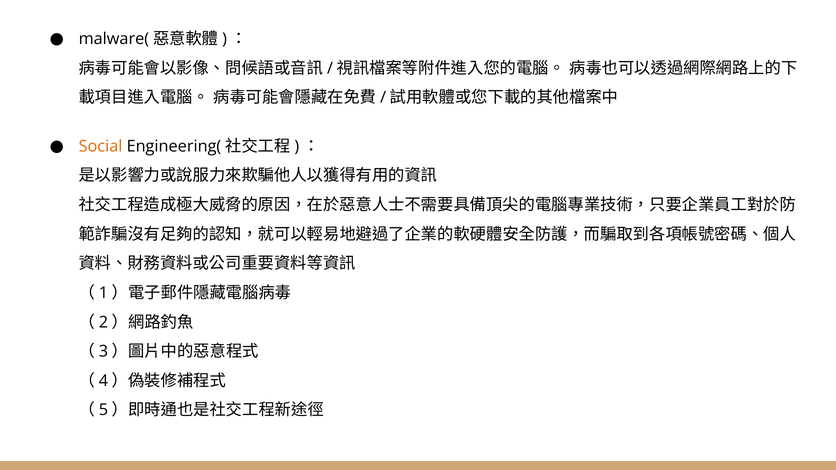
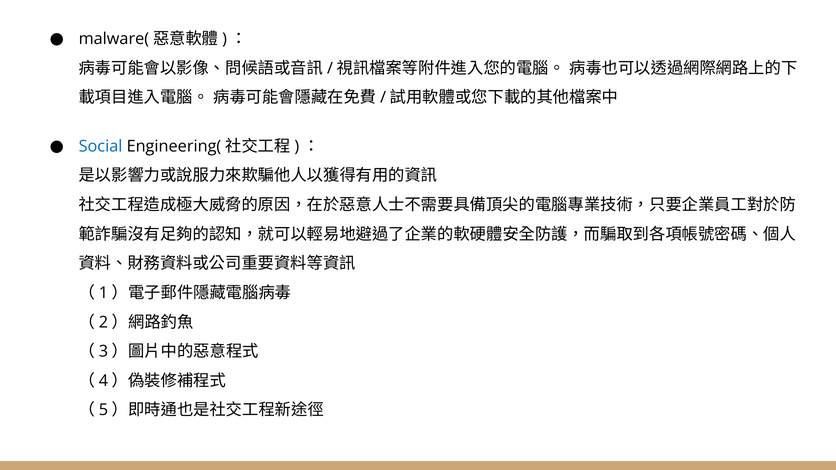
Social colour: orange -> blue
